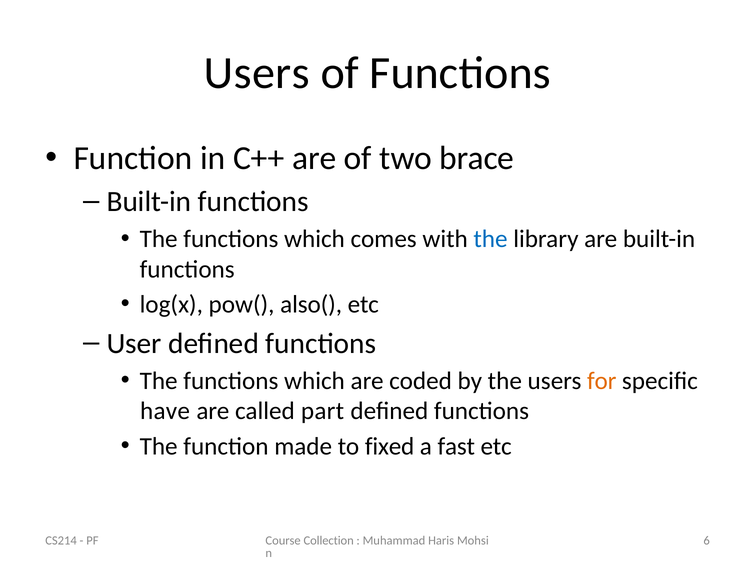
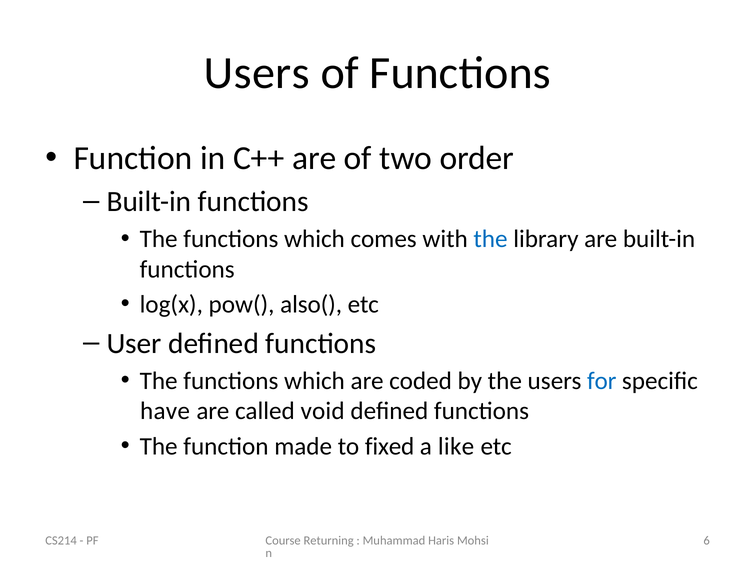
brace: brace -> order
for colour: orange -> blue
part: part -> void
fast: fast -> like
Collection: Collection -> Returning
